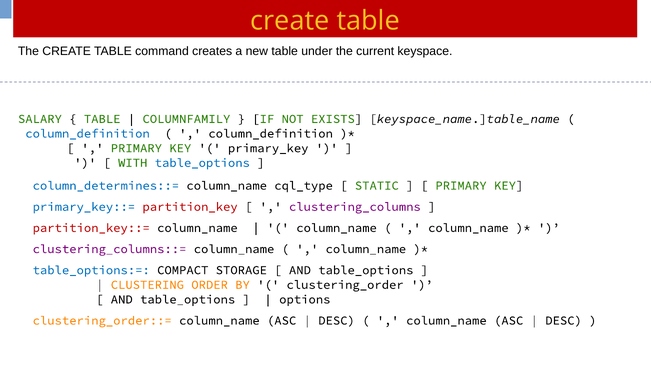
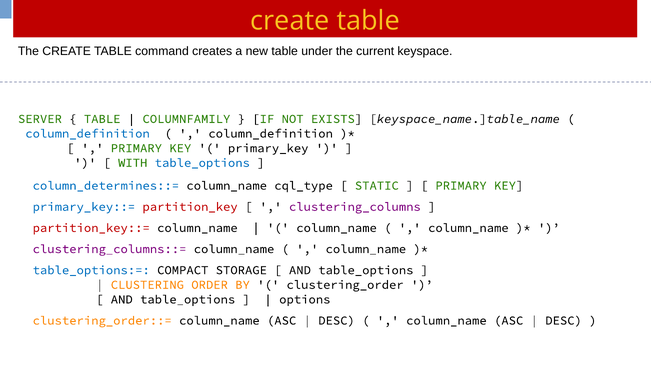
SALARY: SALARY -> SERVER
